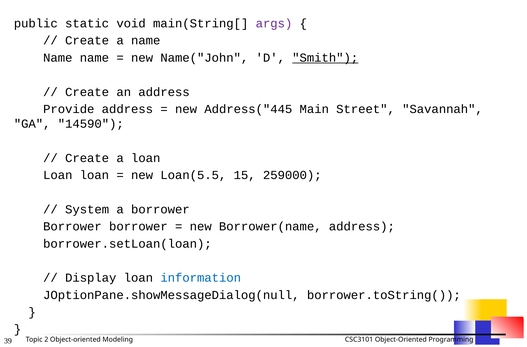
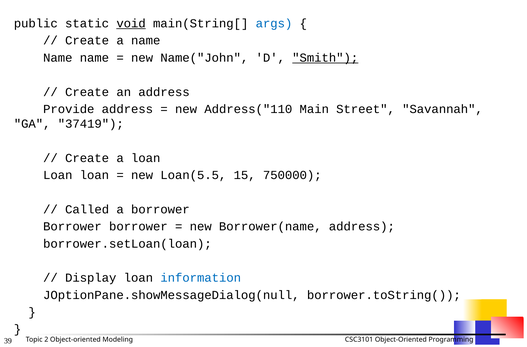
void underline: none -> present
args colour: purple -> blue
Address("445: Address("445 -> Address("110
14590: 14590 -> 37419
259000: 259000 -> 750000
System: System -> Called
